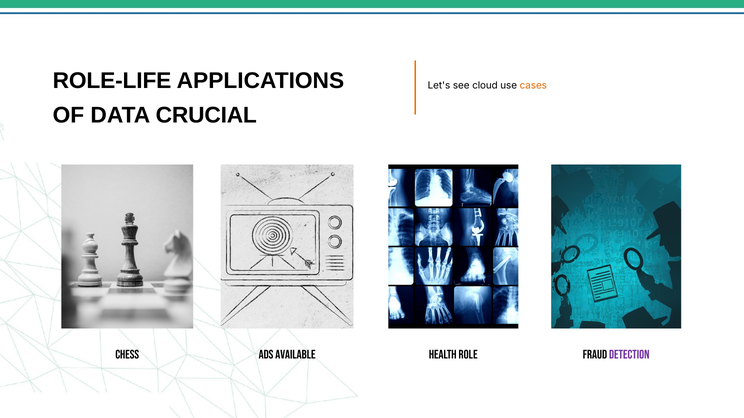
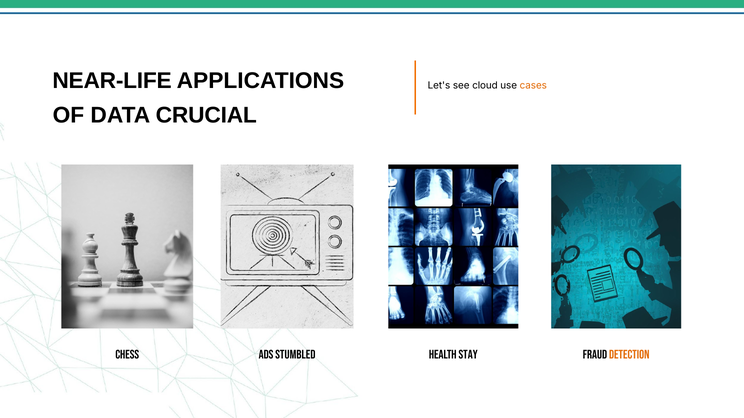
ROLE-LIFE: ROLE-LIFE -> NEAR-LIFE
AVAILABLE: AVAILABLE -> STUMBLED
ROLE: ROLE -> STAY
DETECTION colour: purple -> orange
